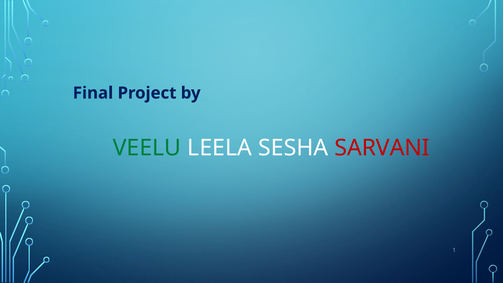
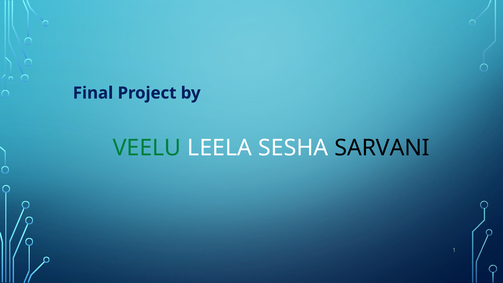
SARVANI colour: red -> black
